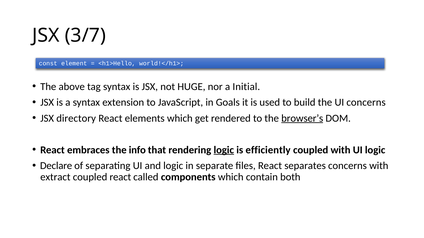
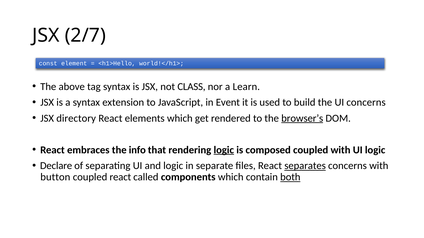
3/7: 3/7 -> 2/7
HUGE: HUGE -> CLASS
Initial: Initial -> Learn
Goals: Goals -> Event
efficiently: efficiently -> composed
separates underline: none -> present
extract: extract -> button
both underline: none -> present
